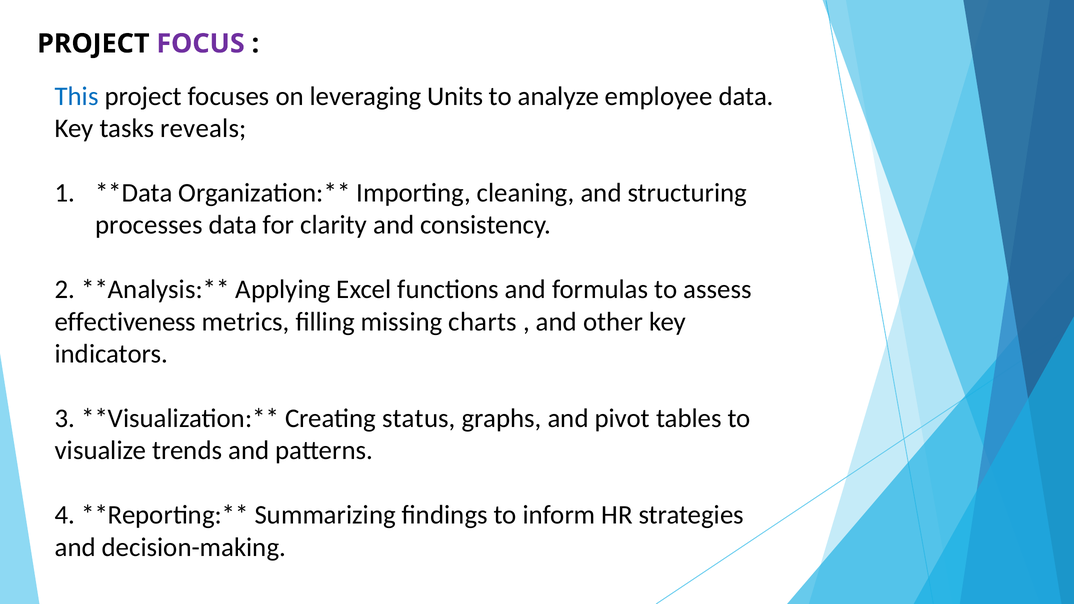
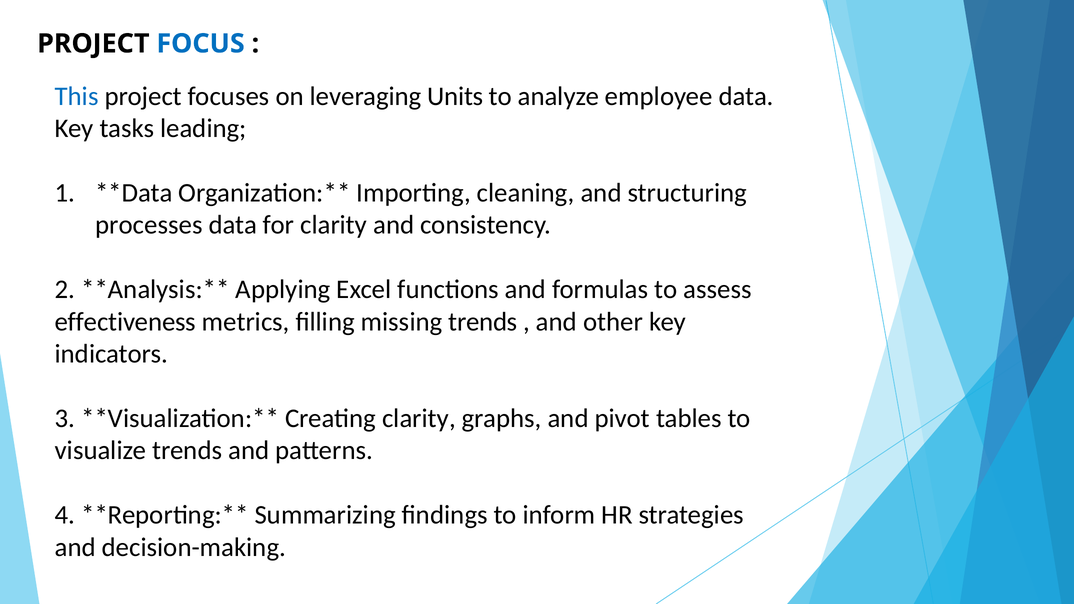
FOCUS colour: purple -> blue
reveals: reveals -> leading
missing charts: charts -> trends
Creating status: status -> clarity
